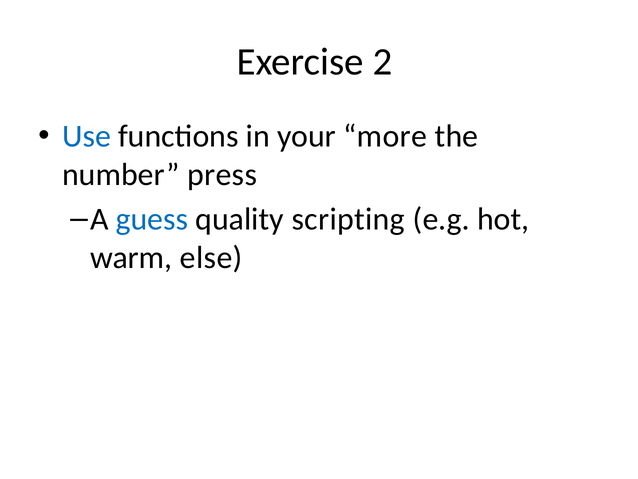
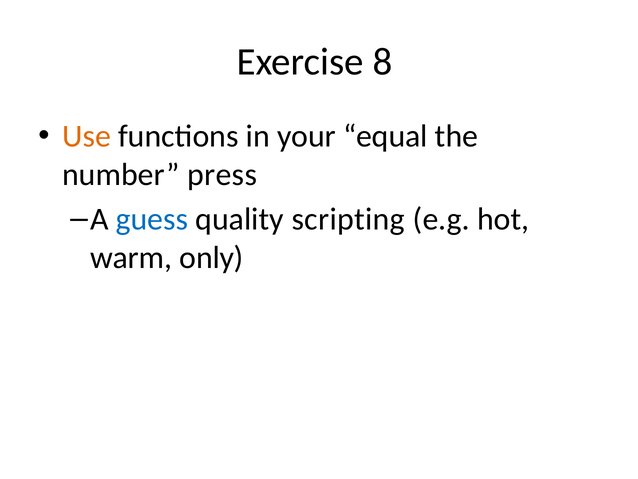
2: 2 -> 8
Use colour: blue -> orange
more: more -> equal
else: else -> only
